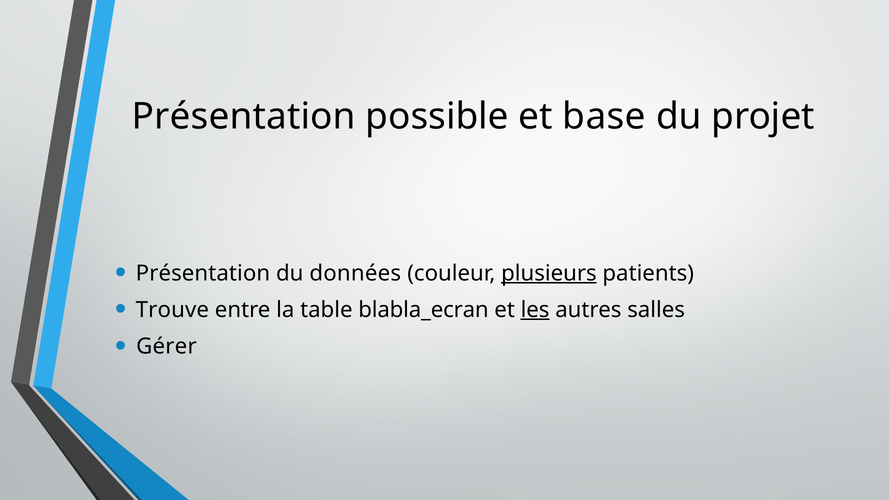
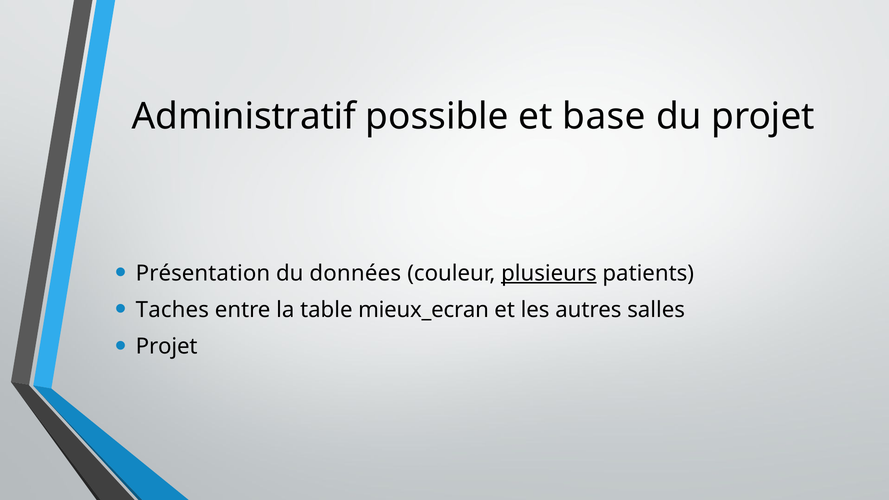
Présentation at (244, 116): Présentation -> Administratif
Trouve: Trouve -> Taches
blabla_ecran: blabla_ecran -> mieux_ecran
les underline: present -> none
Gérer at (166, 347): Gérer -> Projet
